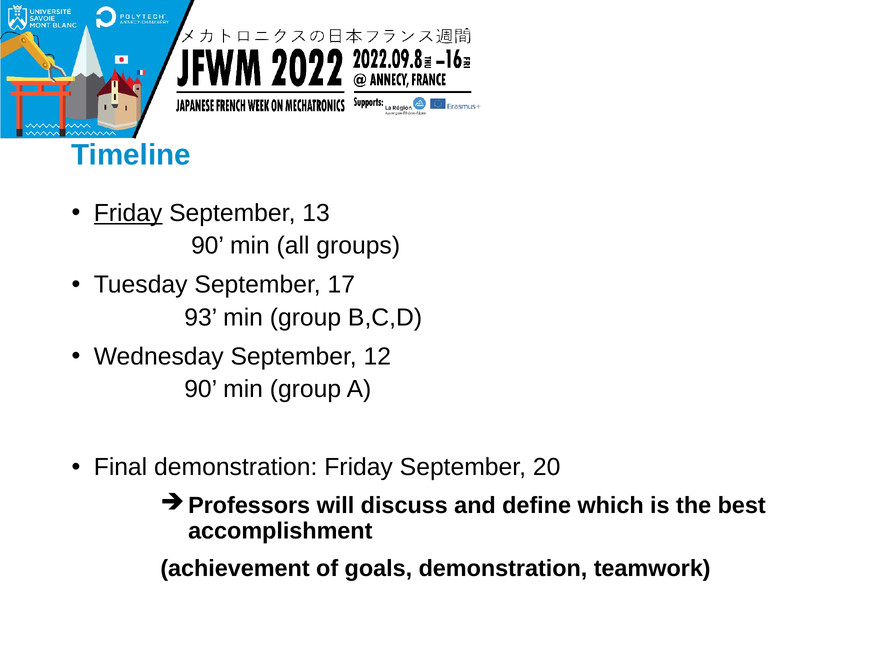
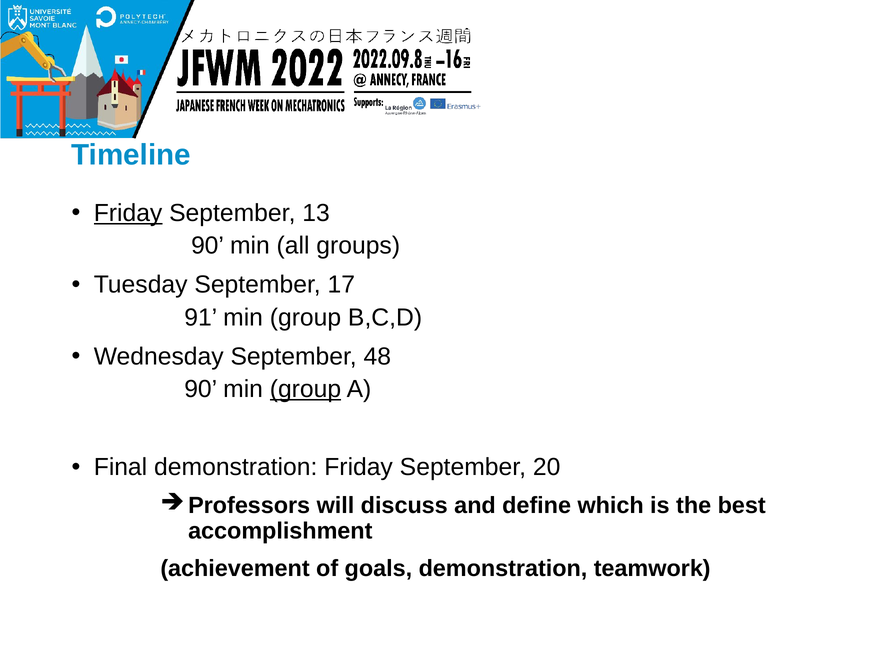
93: 93 -> 91
12: 12 -> 48
group at (305, 389) underline: none -> present
